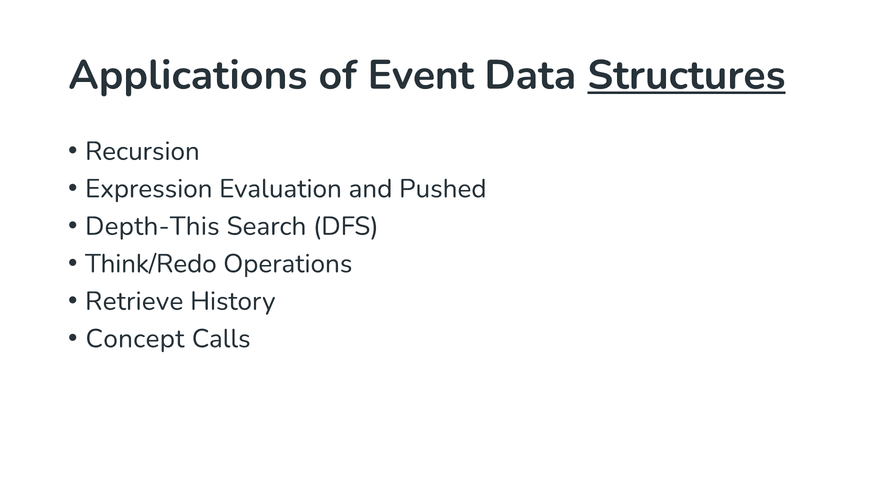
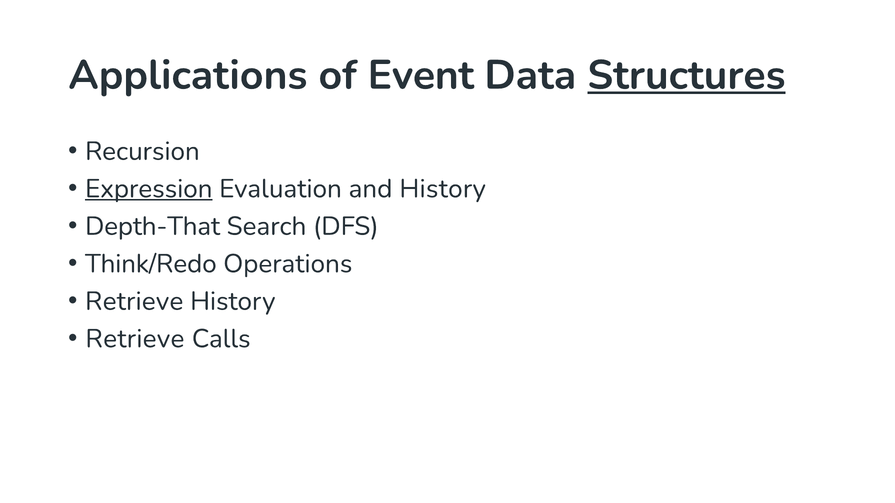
Expression underline: none -> present
and Pushed: Pushed -> History
Depth-This: Depth-This -> Depth-That
Concept at (135, 339): Concept -> Retrieve
